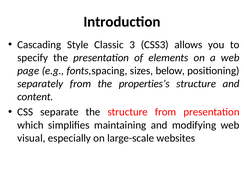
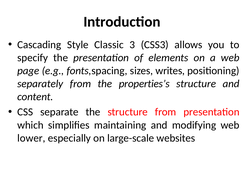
below: below -> writes
visual: visual -> lower
